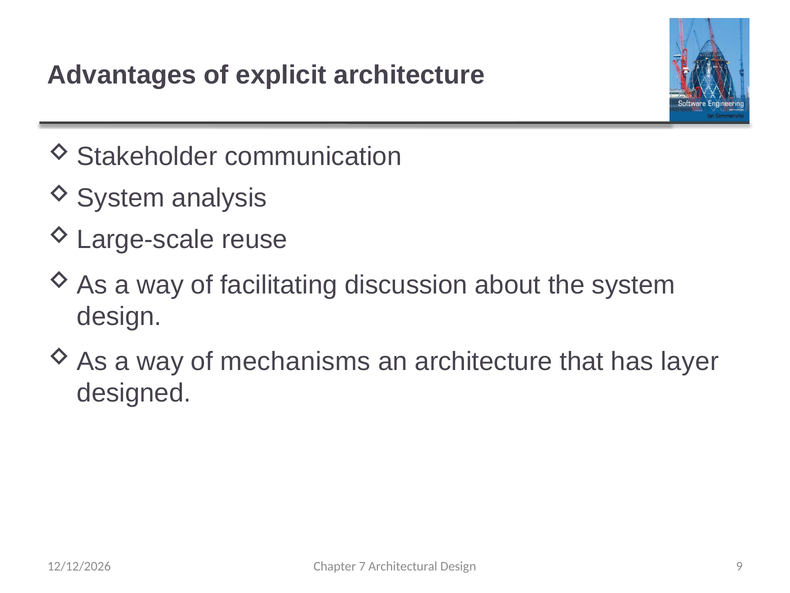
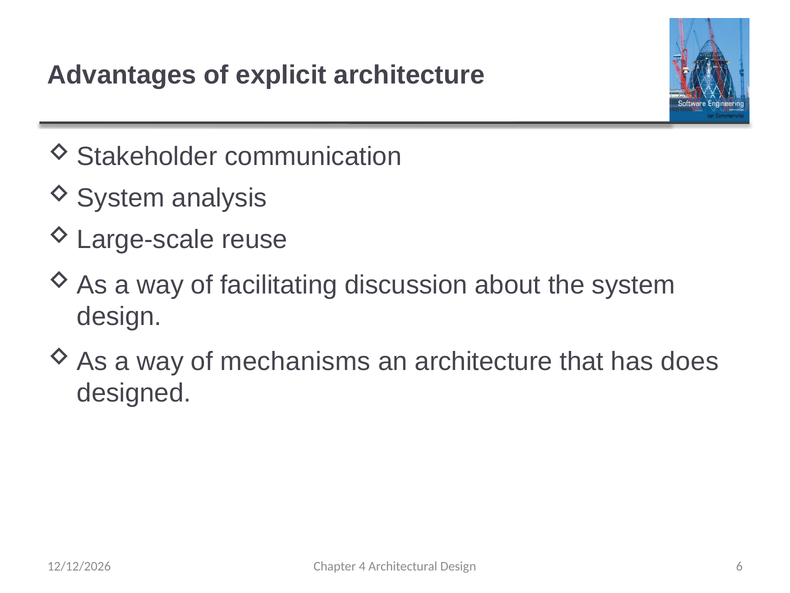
layer: layer -> does
7: 7 -> 4
9: 9 -> 6
